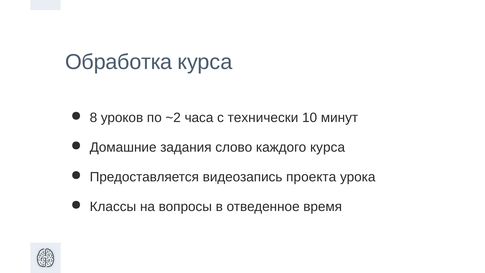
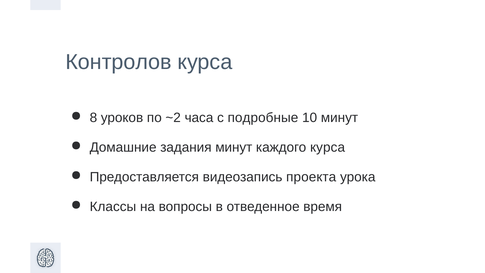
Обработка: Обработка -> Контролов
технически: технически -> подробные
задания слово: слово -> минут
